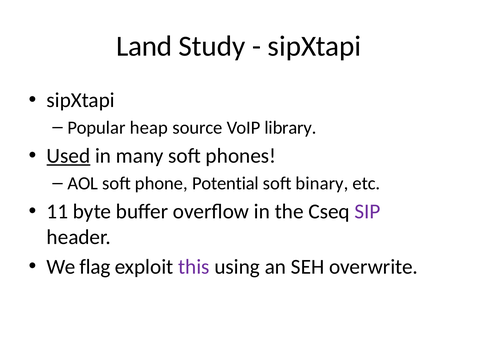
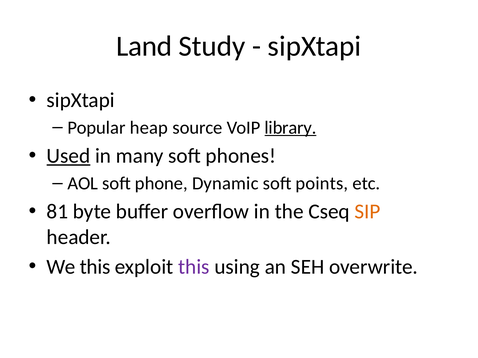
library underline: none -> present
Potential: Potential -> Dynamic
binary: binary -> points
11: 11 -> 81
SIP colour: purple -> orange
We flag: flag -> this
